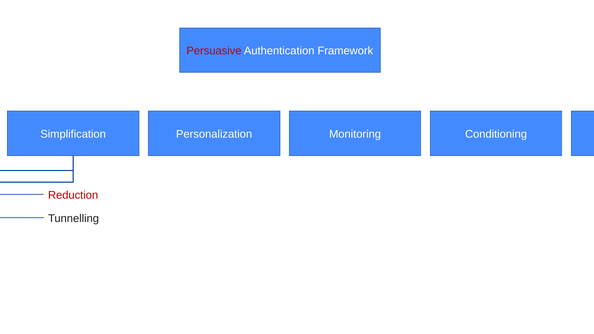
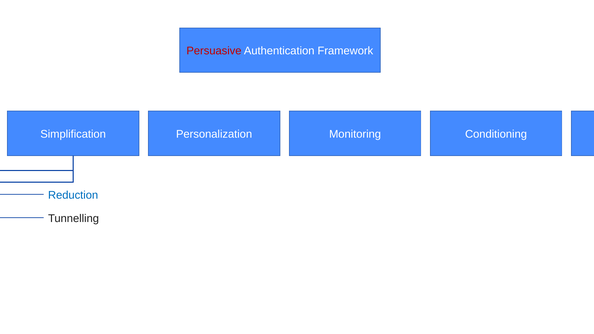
Reduction colour: red -> blue
